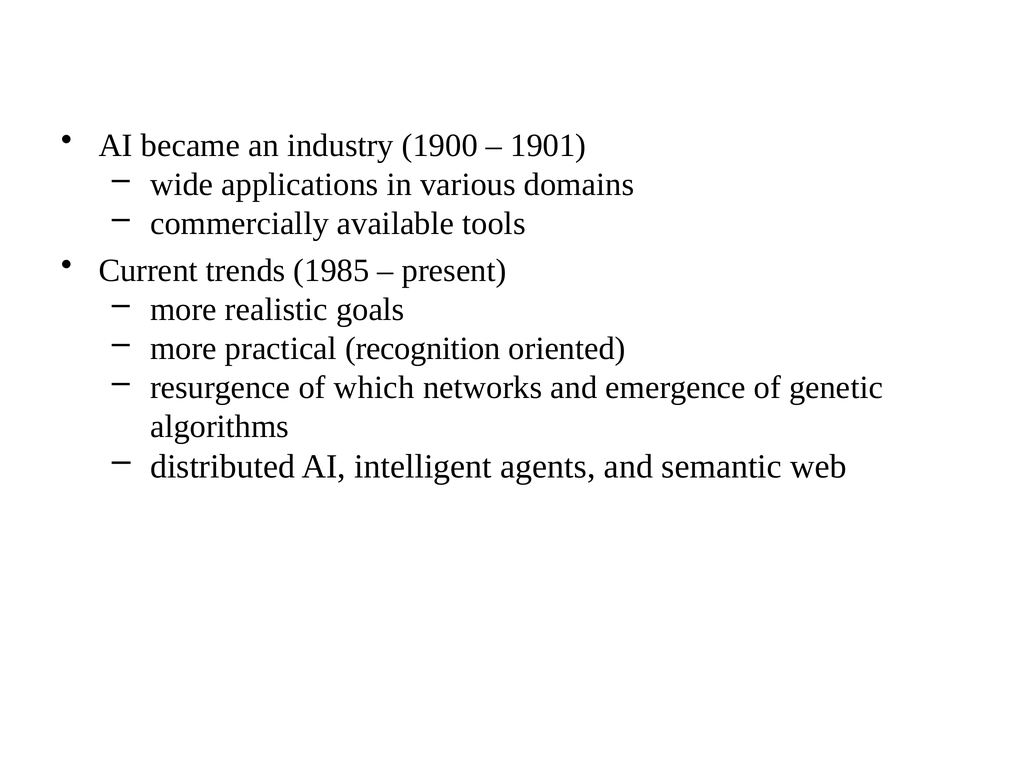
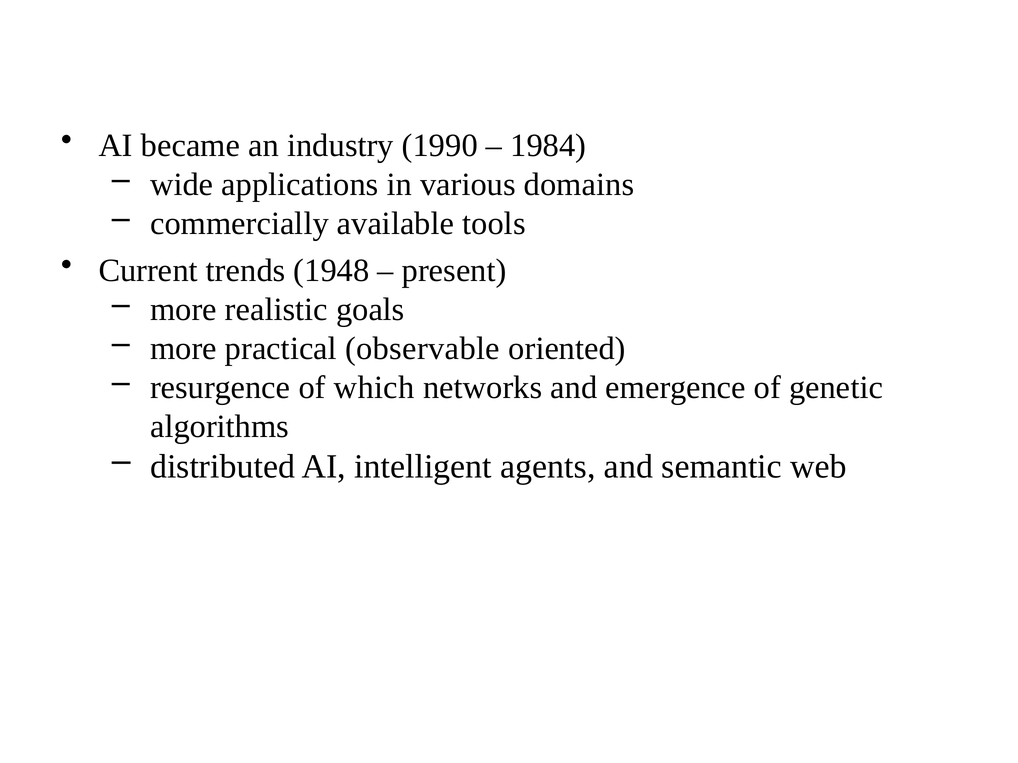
1900: 1900 -> 1990
1901: 1901 -> 1984
1985: 1985 -> 1948
recognition: recognition -> observable
